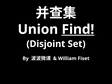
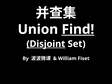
Disjoint underline: none -> present
